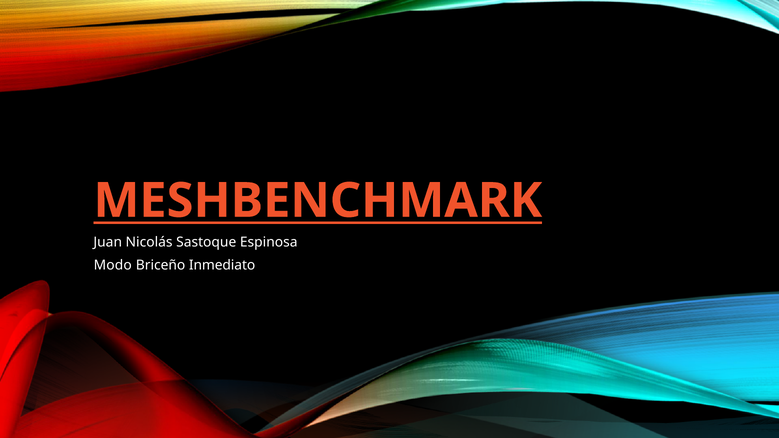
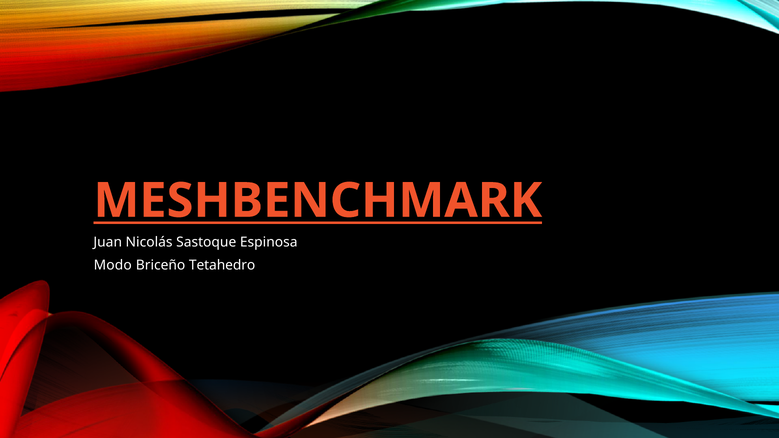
Inmediato: Inmediato -> Tetahedro
